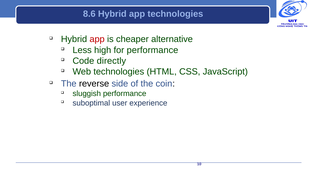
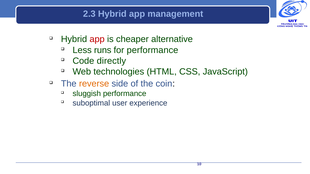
8.6: 8.6 -> 2.3
app technologies: technologies -> management
high: high -> runs
reverse colour: black -> orange
